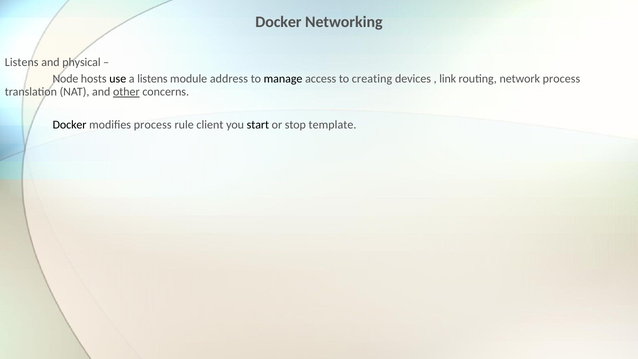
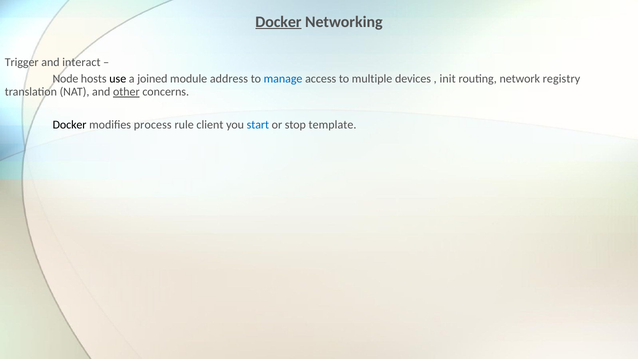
Docker at (278, 22) underline: none -> present
Listens at (22, 62): Listens -> Trigger
physical: physical -> interact
a listens: listens -> joined
manage colour: black -> blue
creating: creating -> multiple
link: link -> init
network process: process -> registry
start colour: black -> blue
